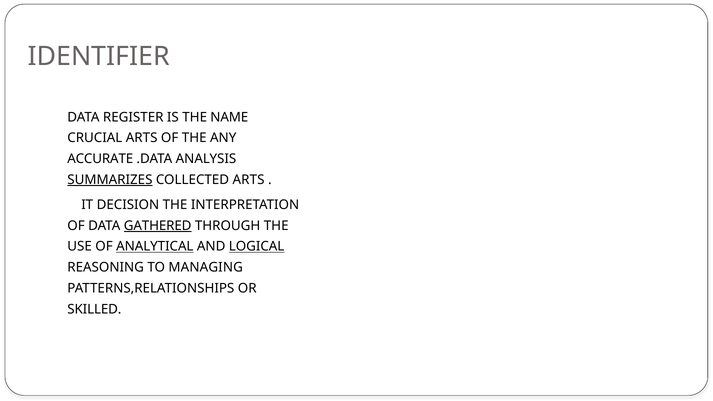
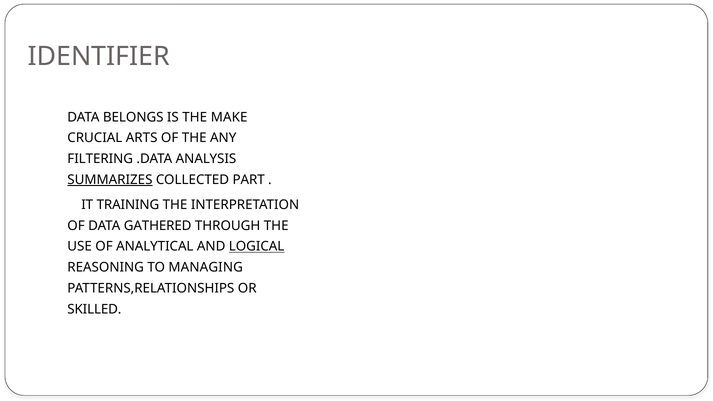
REGISTER: REGISTER -> BELONGS
NAME: NAME -> MAKE
ACCURATE: ACCURATE -> FILTERING
COLLECTED ARTS: ARTS -> PART
DECISION: DECISION -> TRAINING
GATHERED underline: present -> none
ANALYTICAL underline: present -> none
